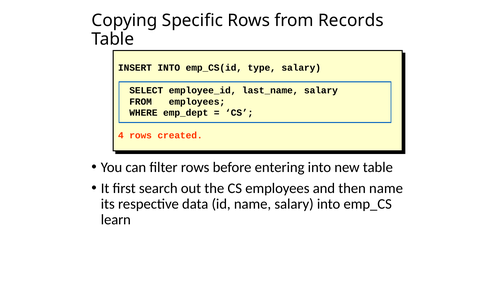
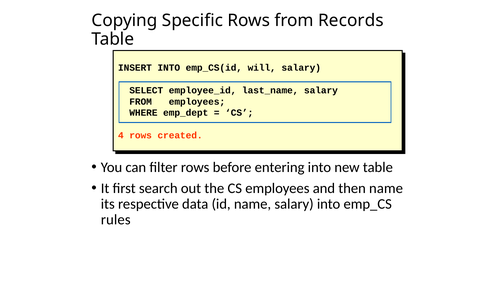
type: type -> will
learn: learn -> rules
